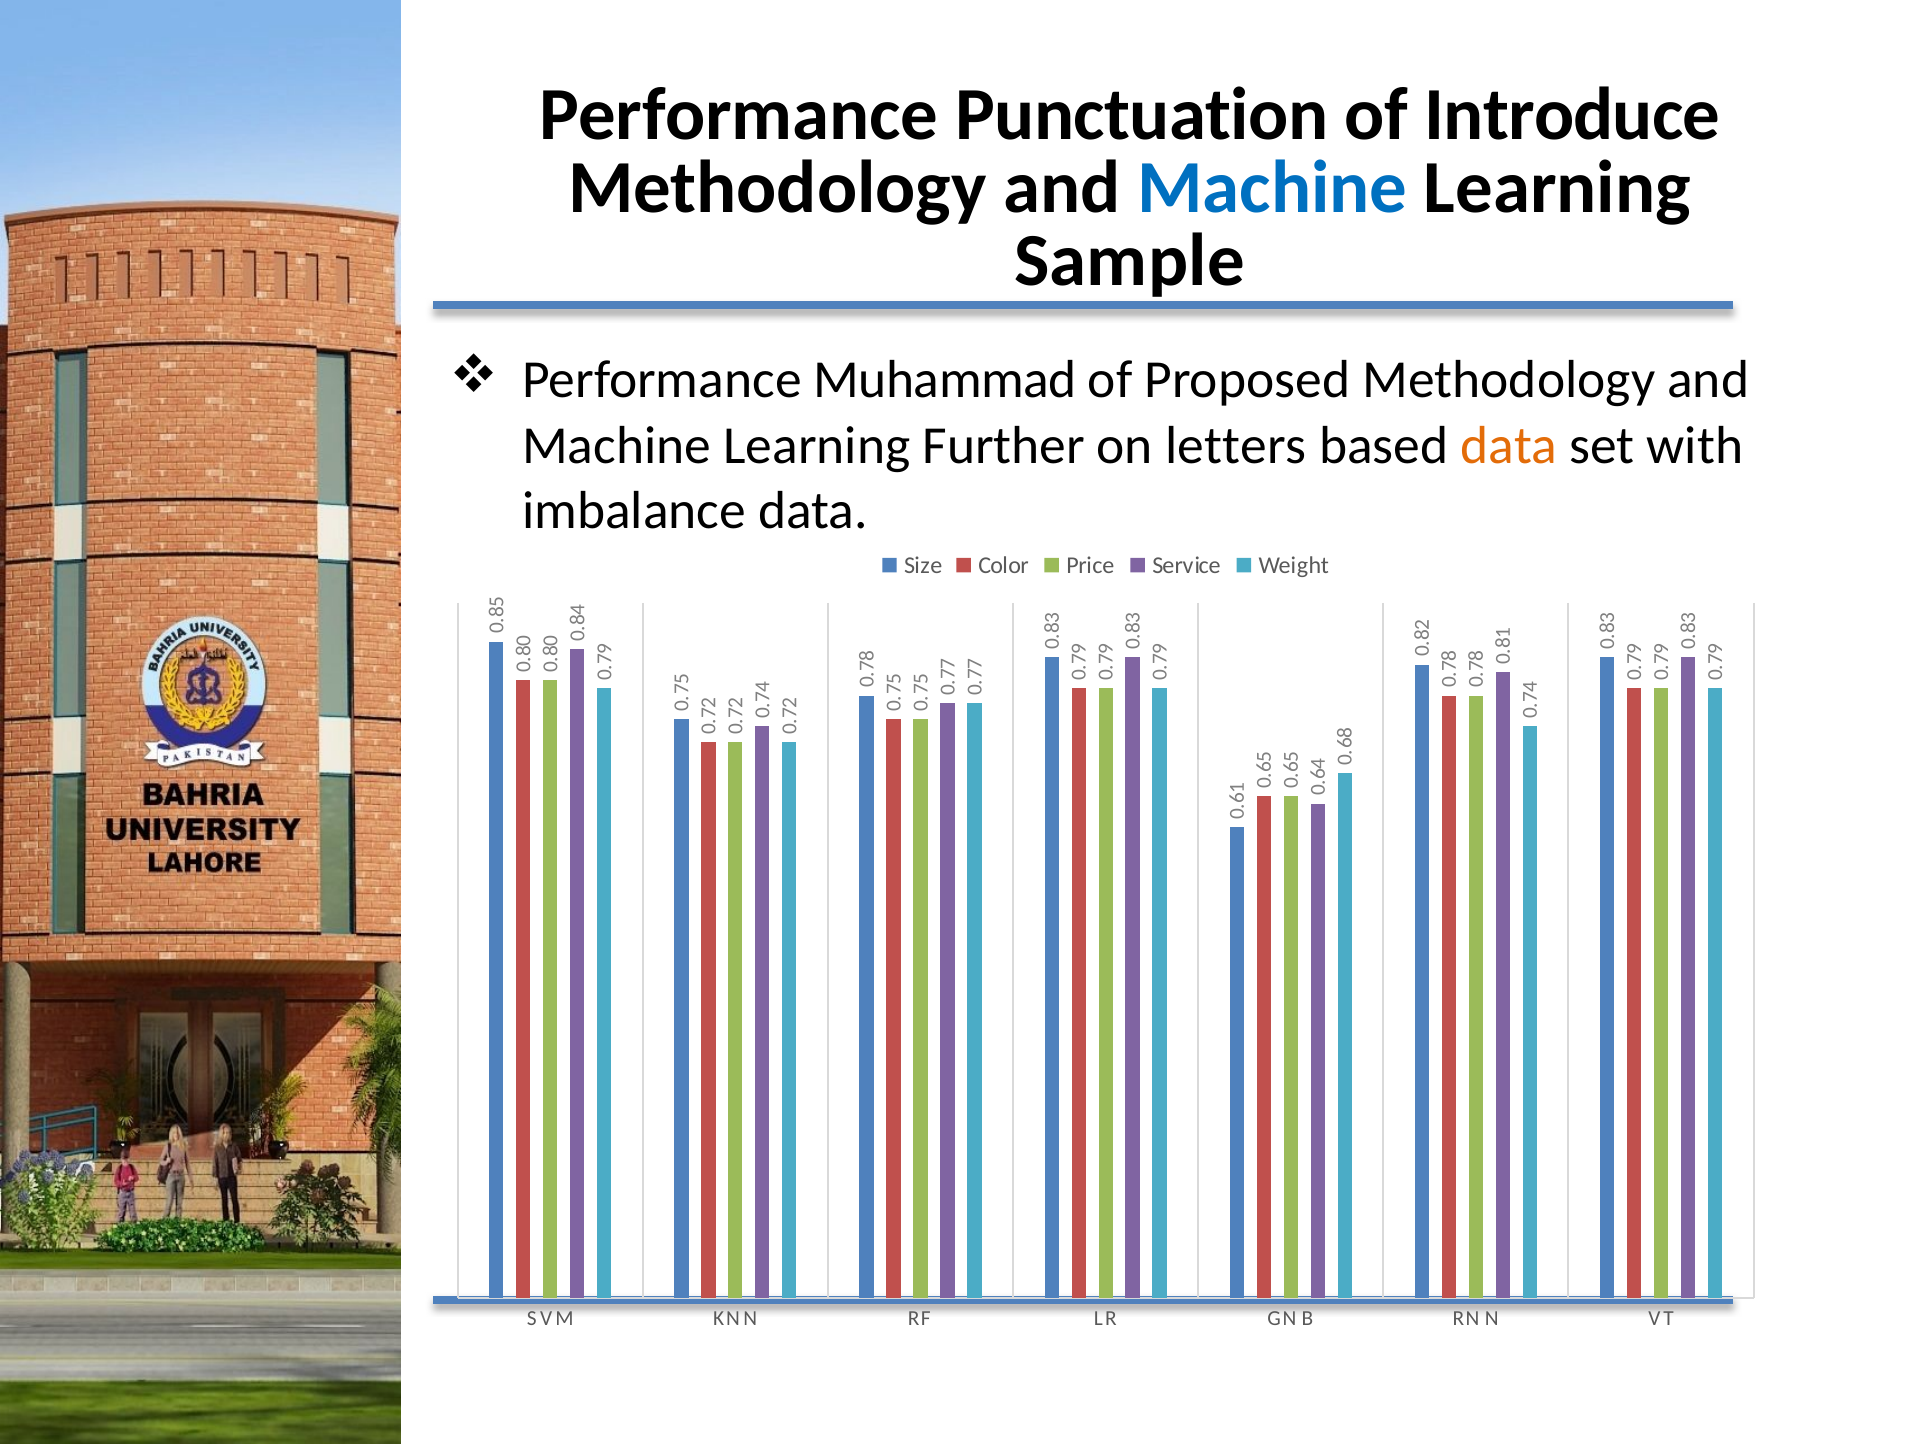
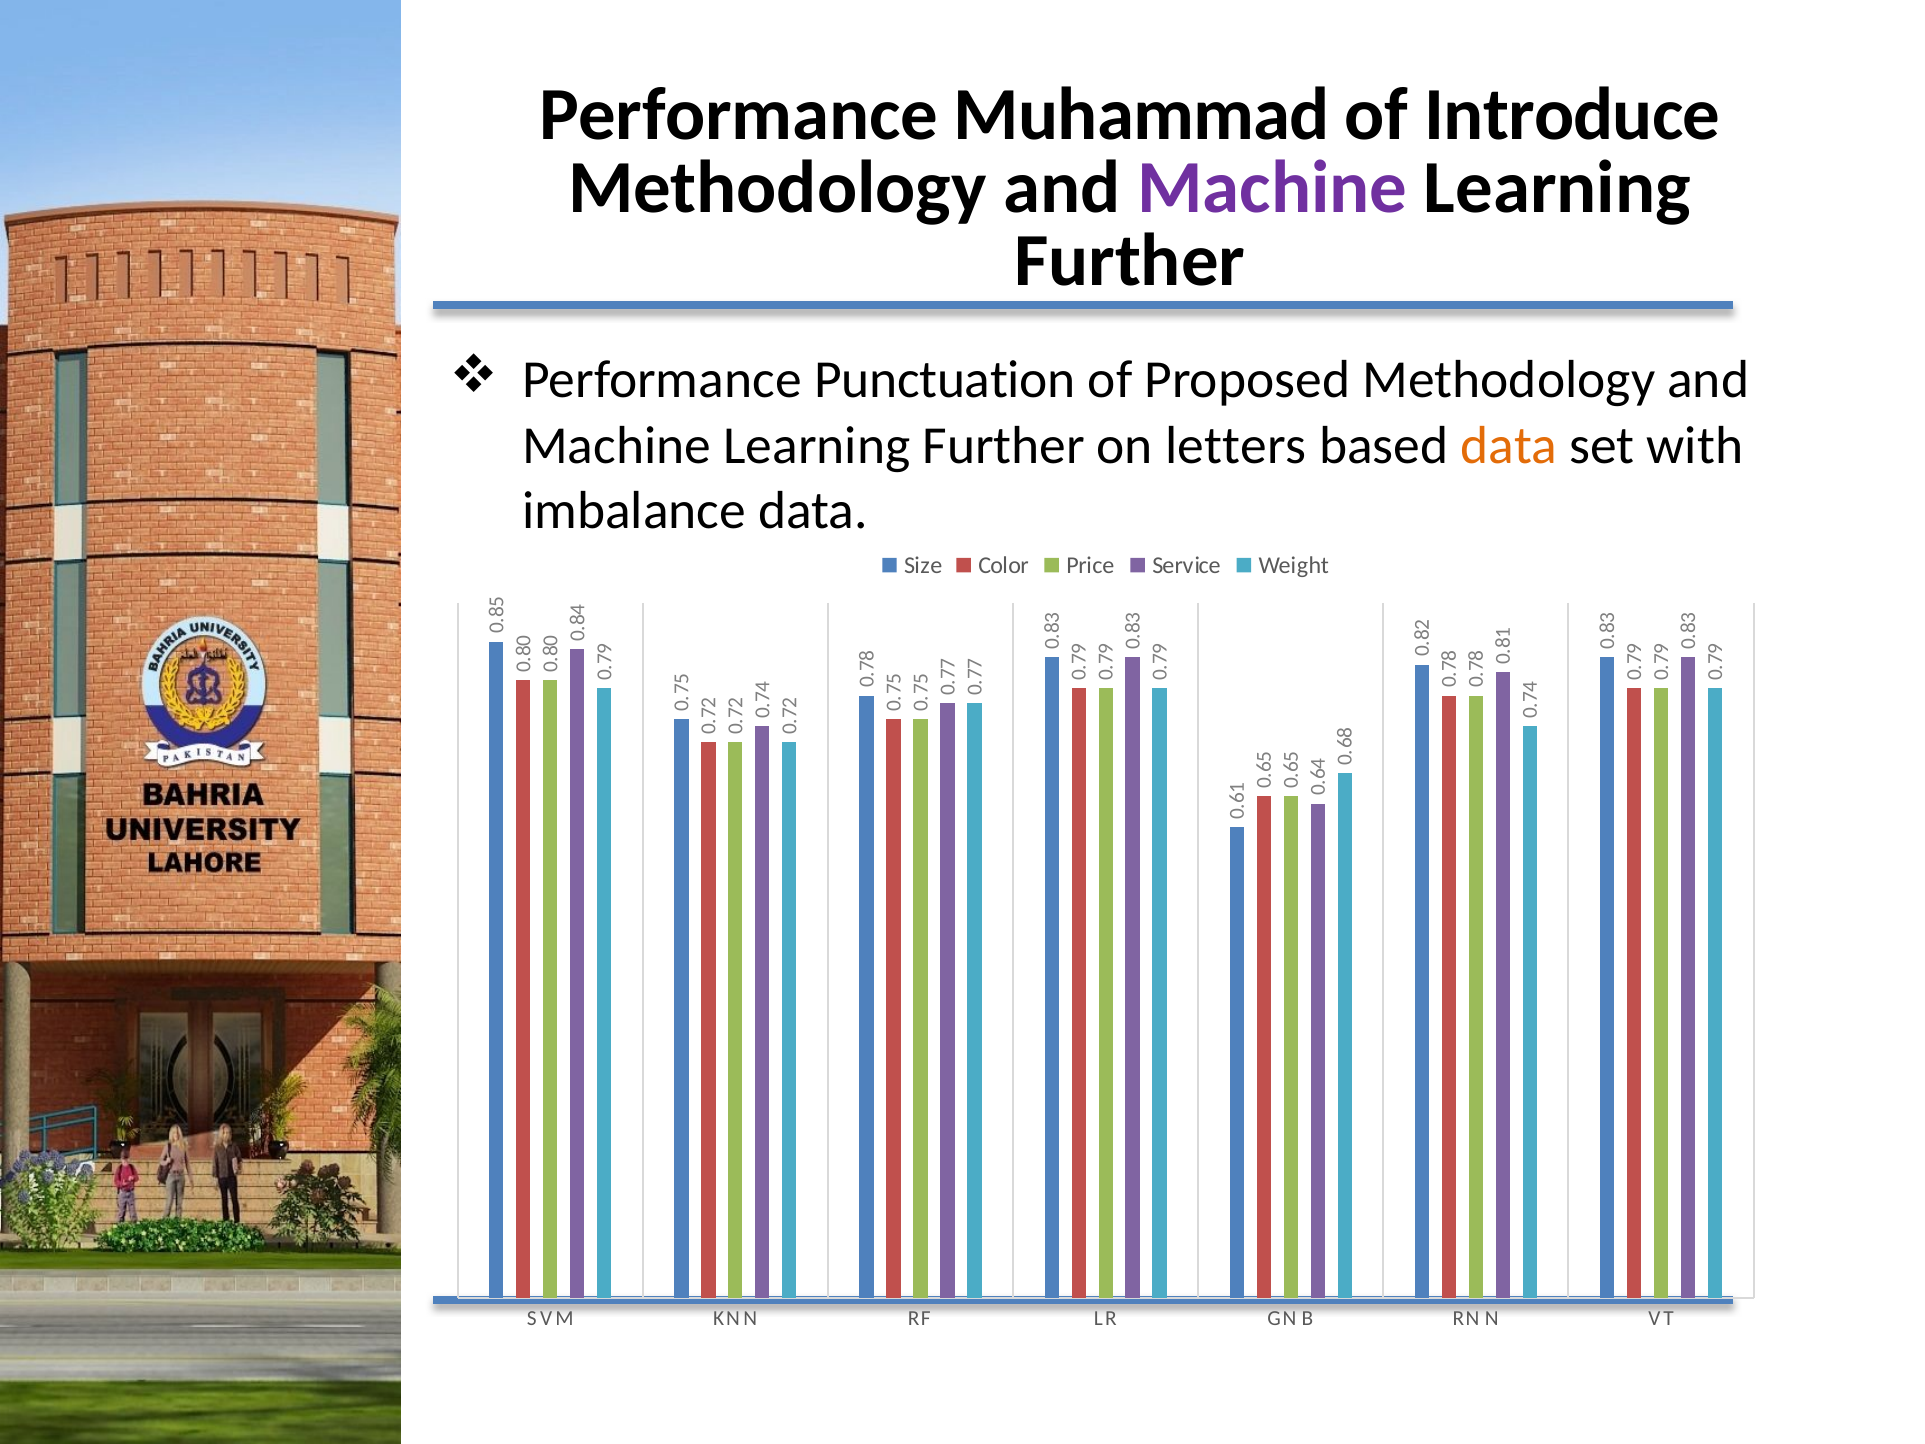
Punctuation: Punctuation -> Muhammad
Machine at (1272, 188) colour: blue -> purple
Sample at (1130, 261): Sample -> Further
Muhammad: Muhammad -> Punctuation
